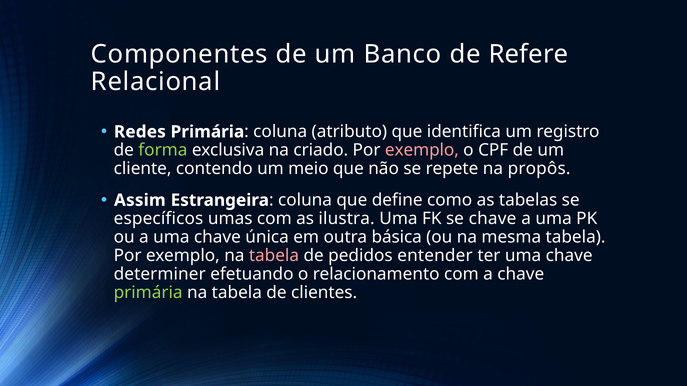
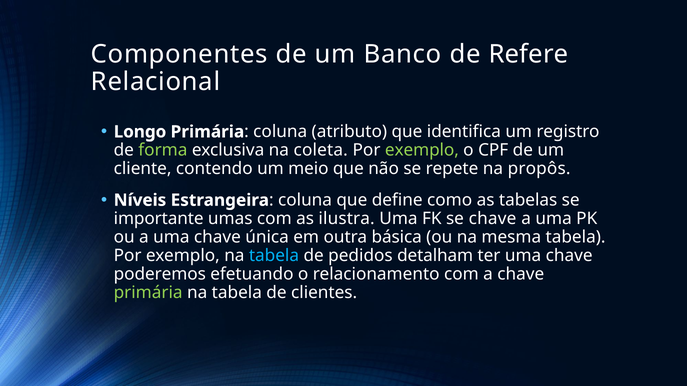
Redes: Redes -> Longo
criado: criado -> coleta
exemplo at (422, 150) colour: pink -> light green
Assim: Assim -> Níveis
específicos: específicos -> importante
tabela at (274, 256) colour: pink -> light blue
entender: entender -> detalham
determiner: determiner -> poderemos
